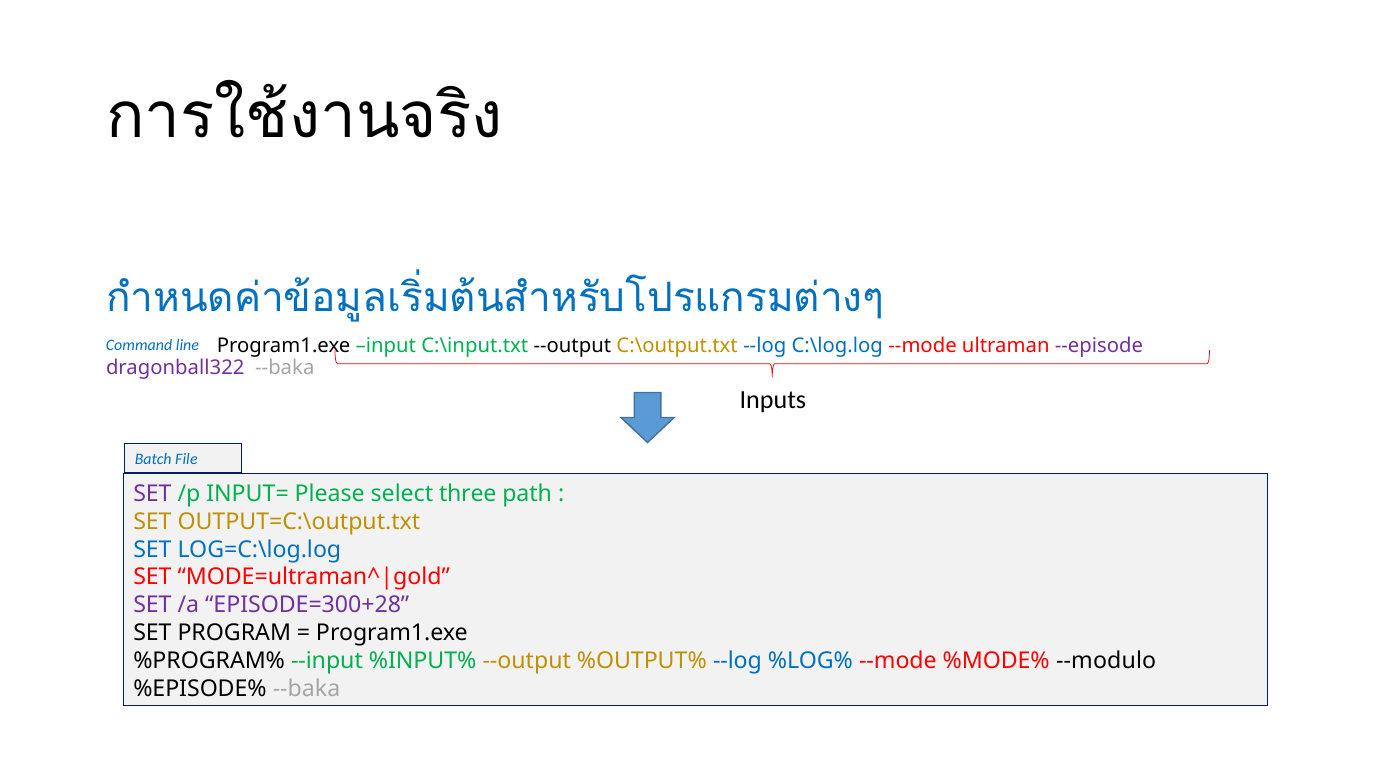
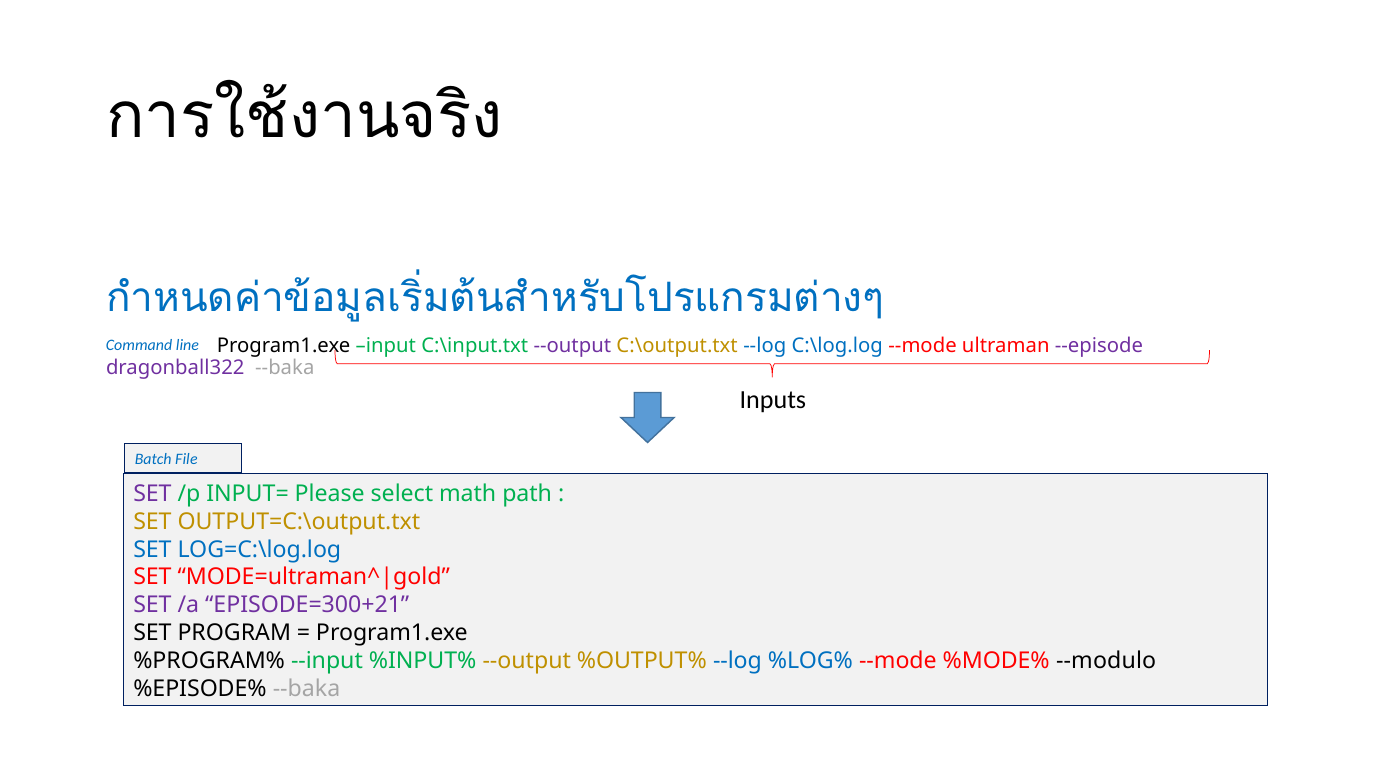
--output at (572, 346) colour: black -> purple
three: three -> math
EPISODE=300+28: EPISODE=300+28 -> EPISODE=300+21
